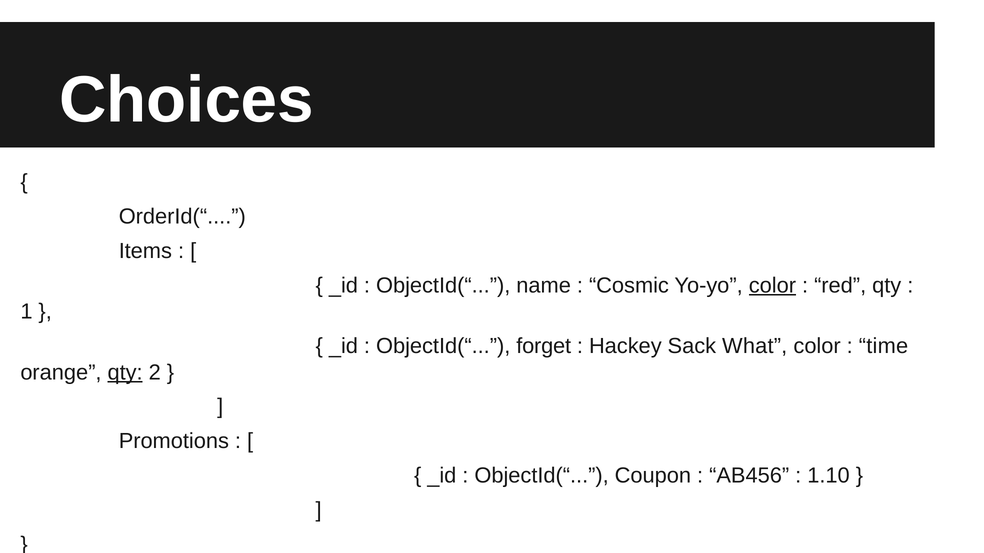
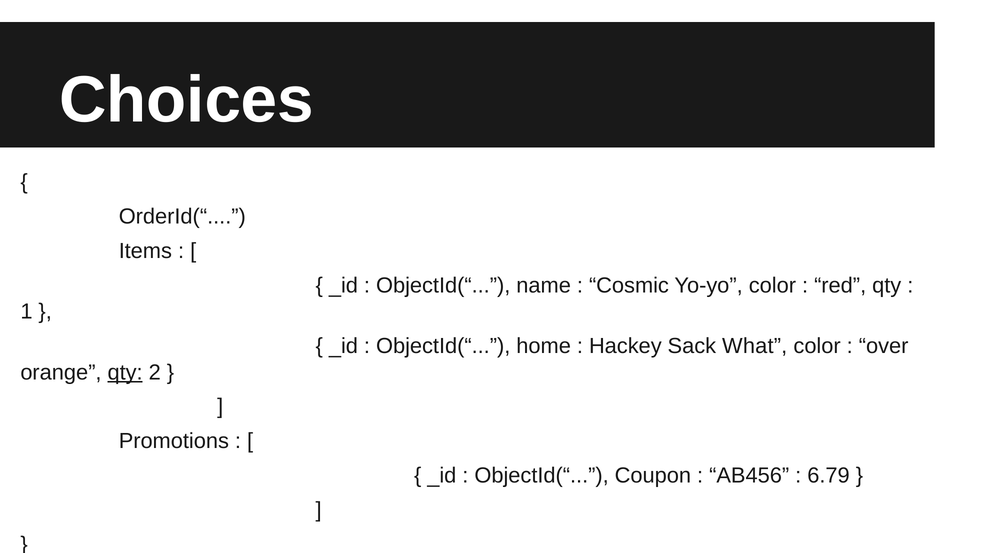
color at (772, 286) underline: present -> none
forget: forget -> home
time: time -> over
1.10: 1.10 -> 6.79
